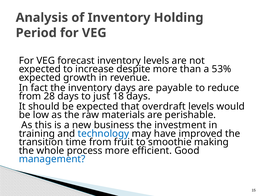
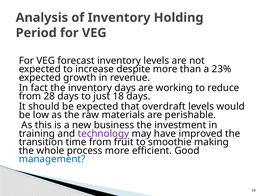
53%: 53% -> 23%
payable: payable -> working
technology colour: blue -> purple
